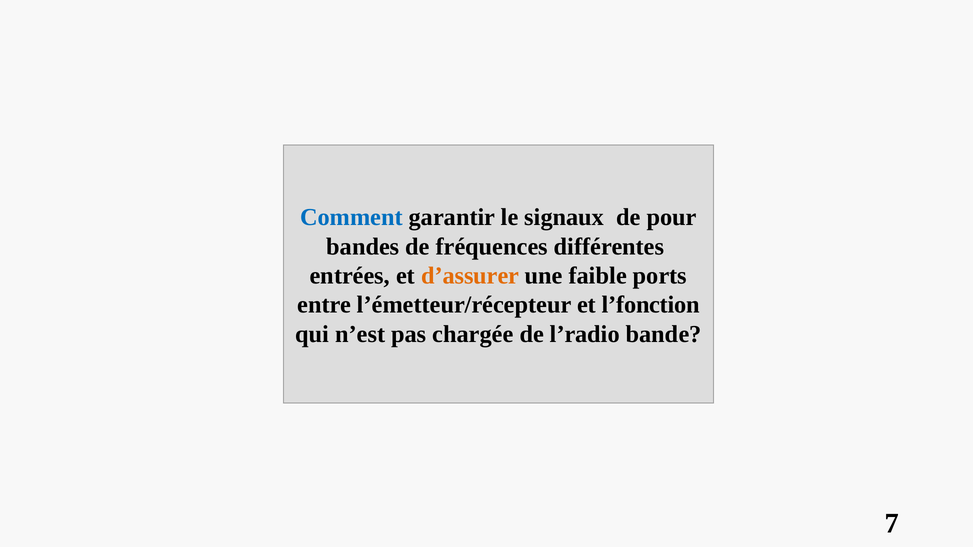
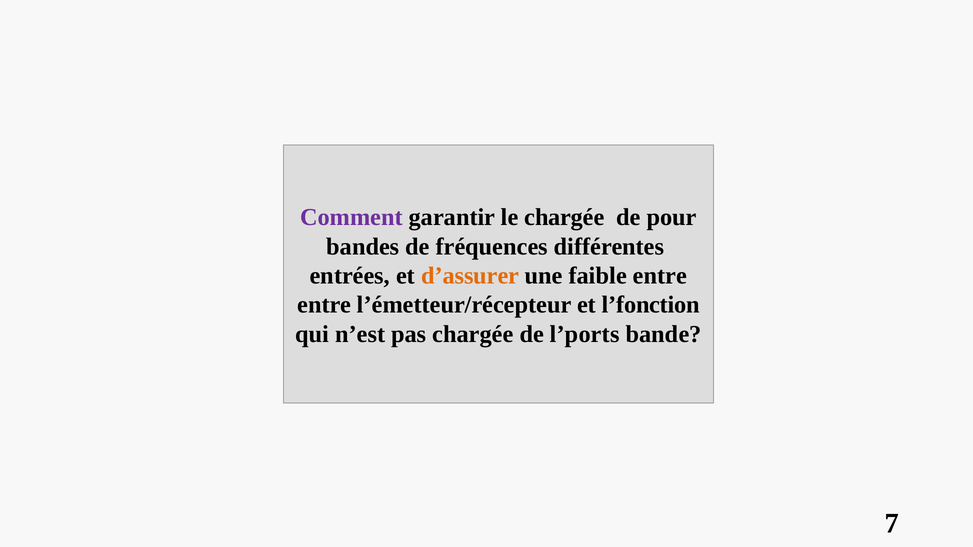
Comment colour: blue -> purple
le signaux: signaux -> chargée
faible ports: ports -> entre
l’radio: l’radio -> l’ports
